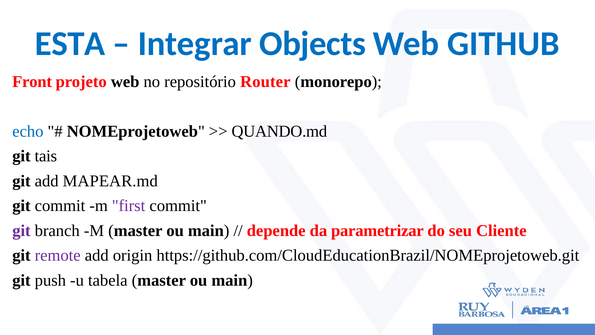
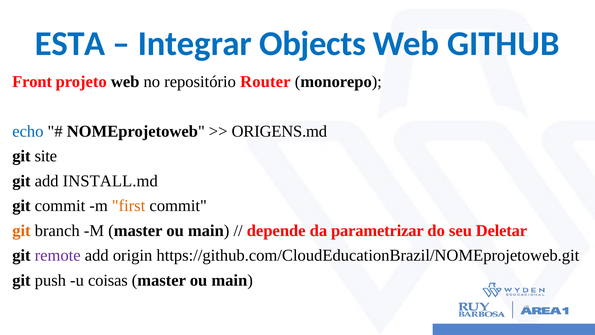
QUANDO.md: QUANDO.md -> ORIGENS.md
tais: tais -> site
MAPEAR.md: MAPEAR.md -> INSTALL.md
first colour: purple -> orange
git at (21, 230) colour: purple -> orange
Cliente: Cliente -> Deletar
tabela: tabela -> coisas
